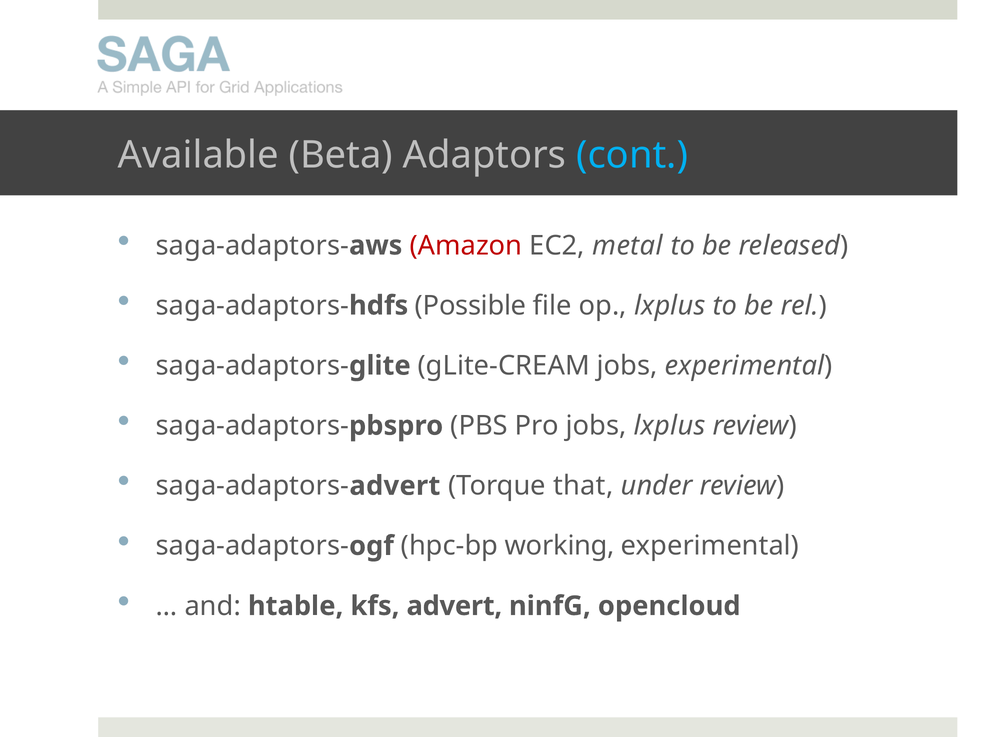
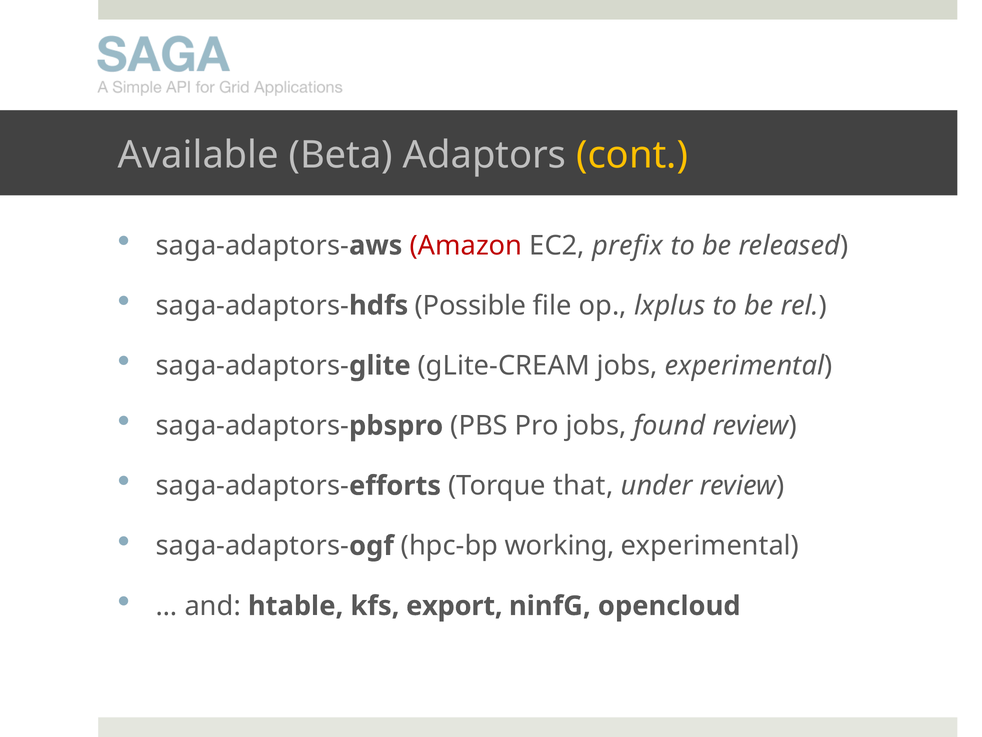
cont colour: light blue -> yellow
metal: metal -> prefix
jobs lxplus: lxplus -> found
advert at (395, 486): advert -> efforts
kfs advert: advert -> export
